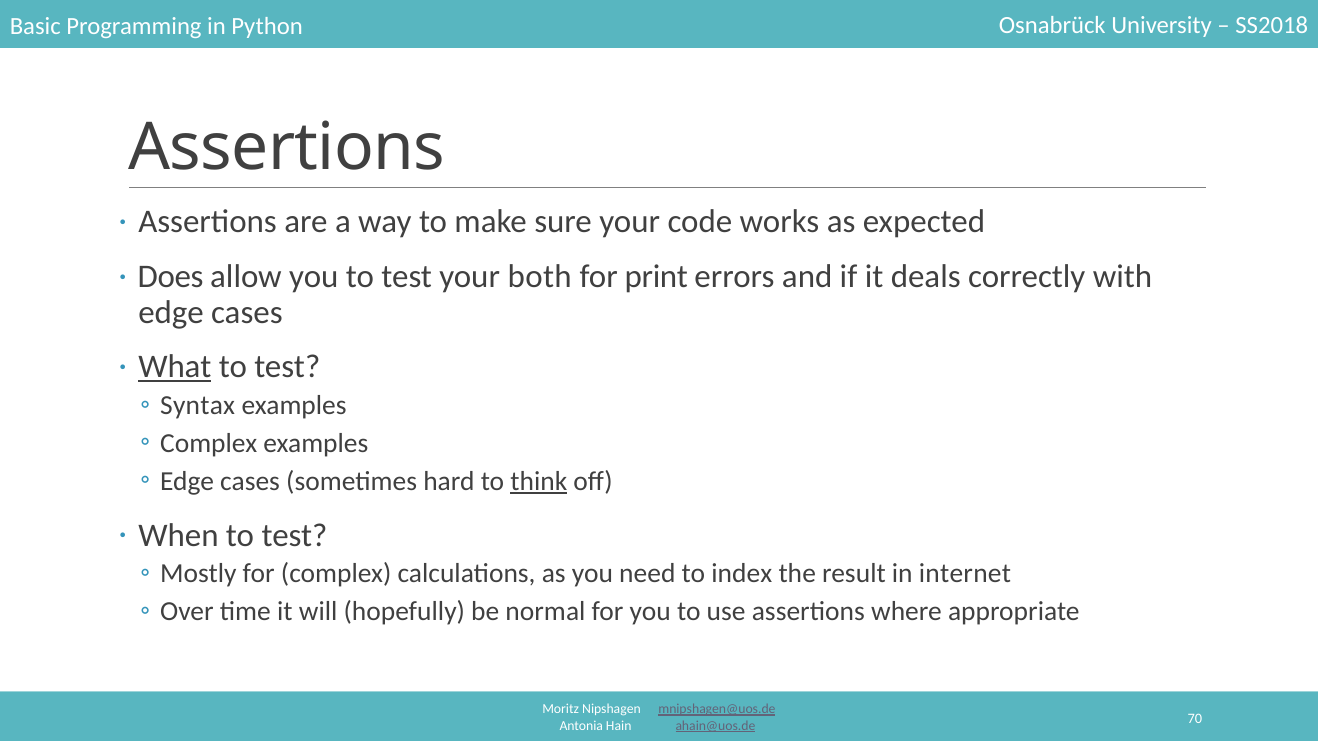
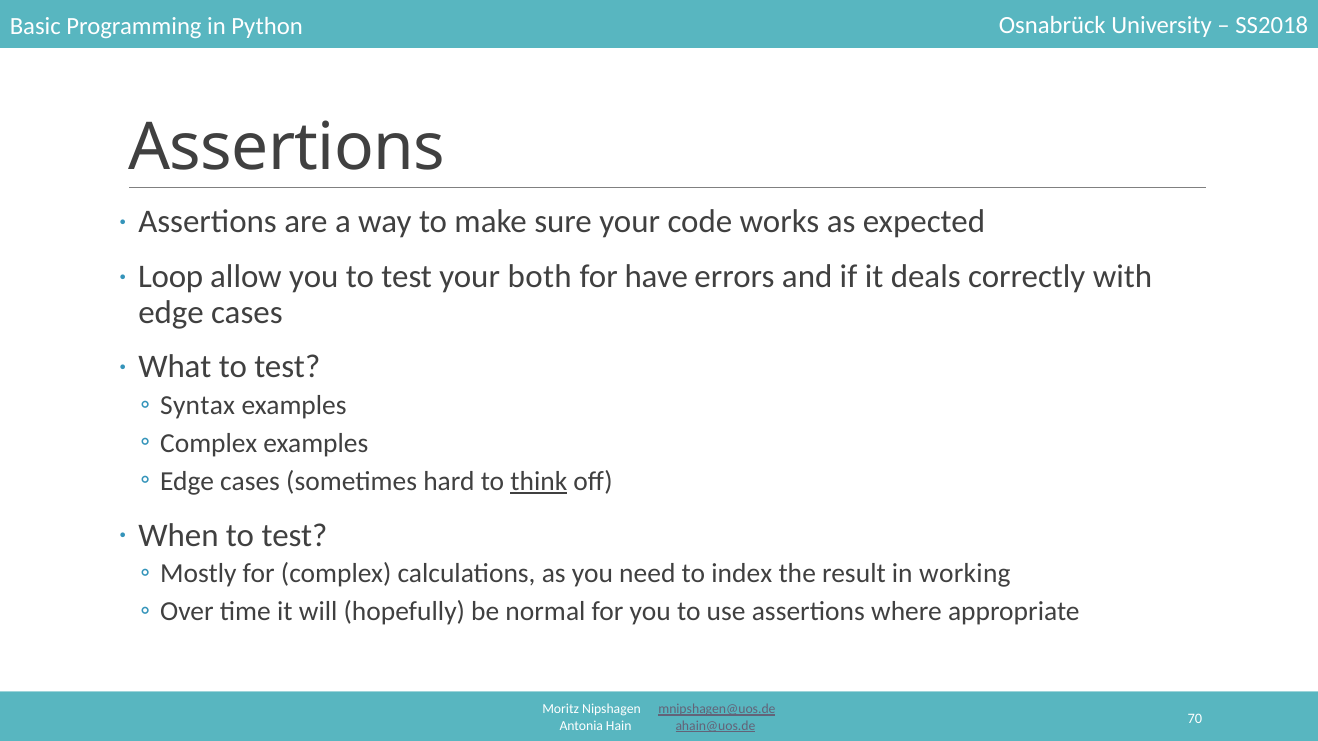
Does: Does -> Loop
print: print -> have
What underline: present -> none
internet: internet -> working
